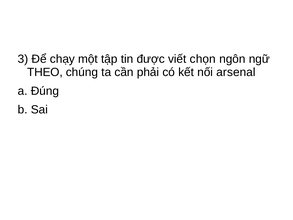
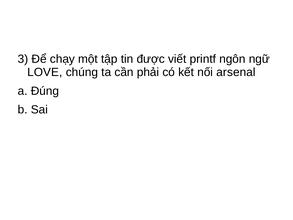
chọn: chọn -> printf
THEO: THEO -> LOVE
